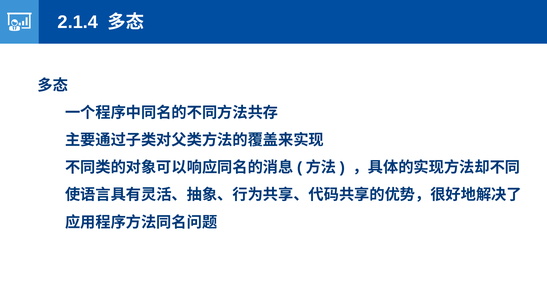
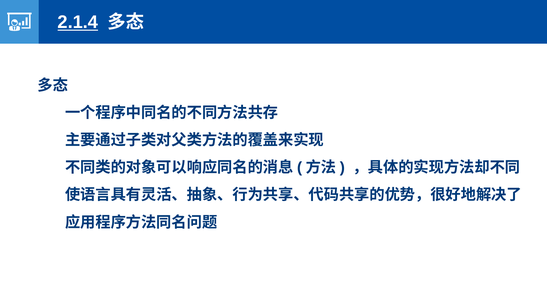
2.1.4 underline: none -> present
